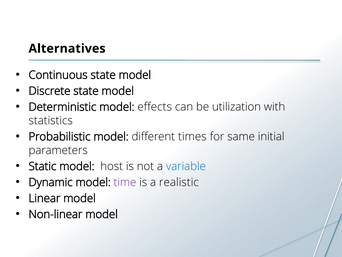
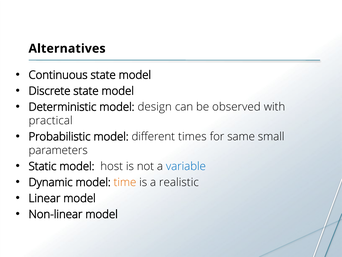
effects: effects -> design
utilization: utilization -> observed
statistics: statistics -> practical
initial: initial -> small
time colour: purple -> orange
